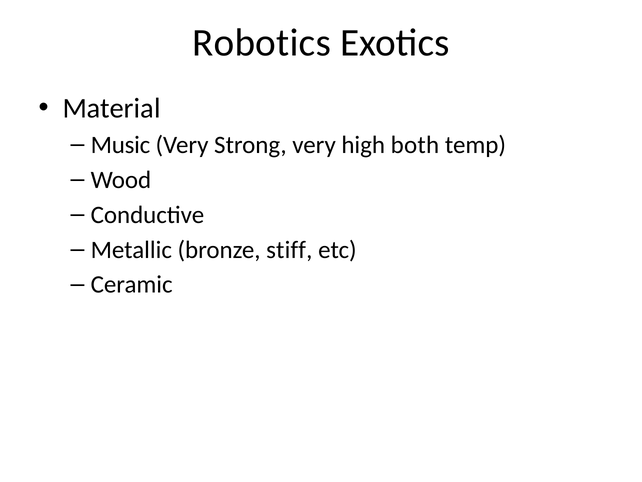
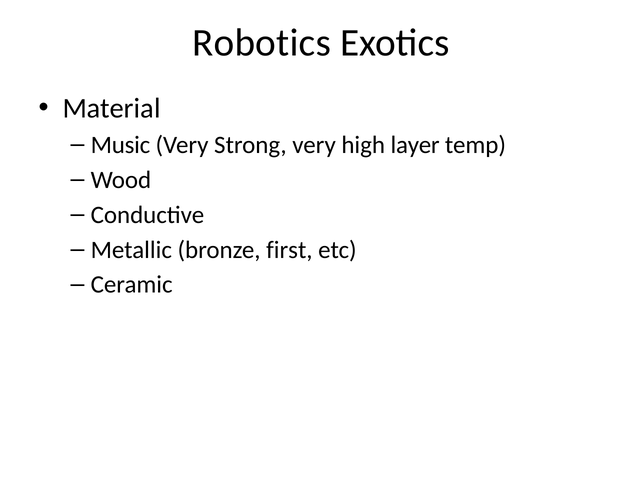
both: both -> layer
stiff: stiff -> first
